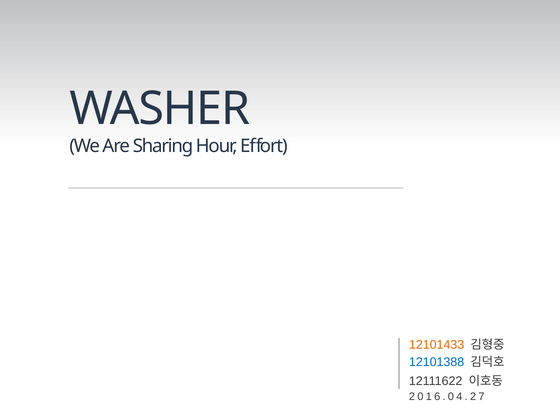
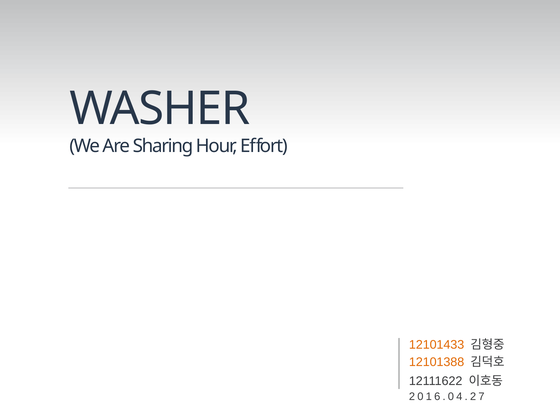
12101388 colour: blue -> orange
